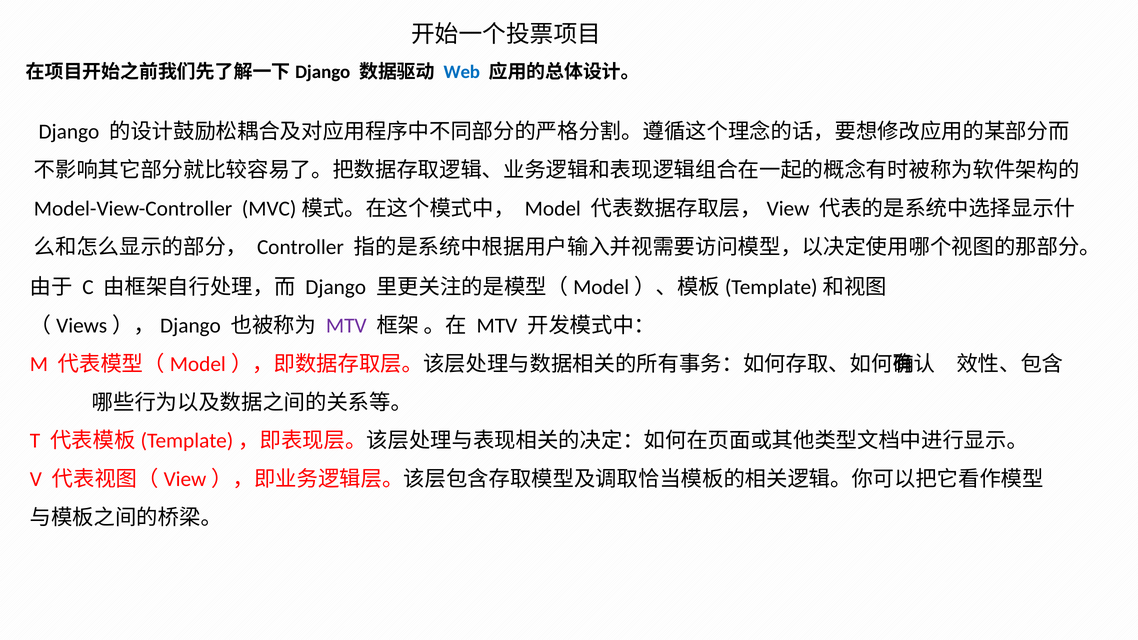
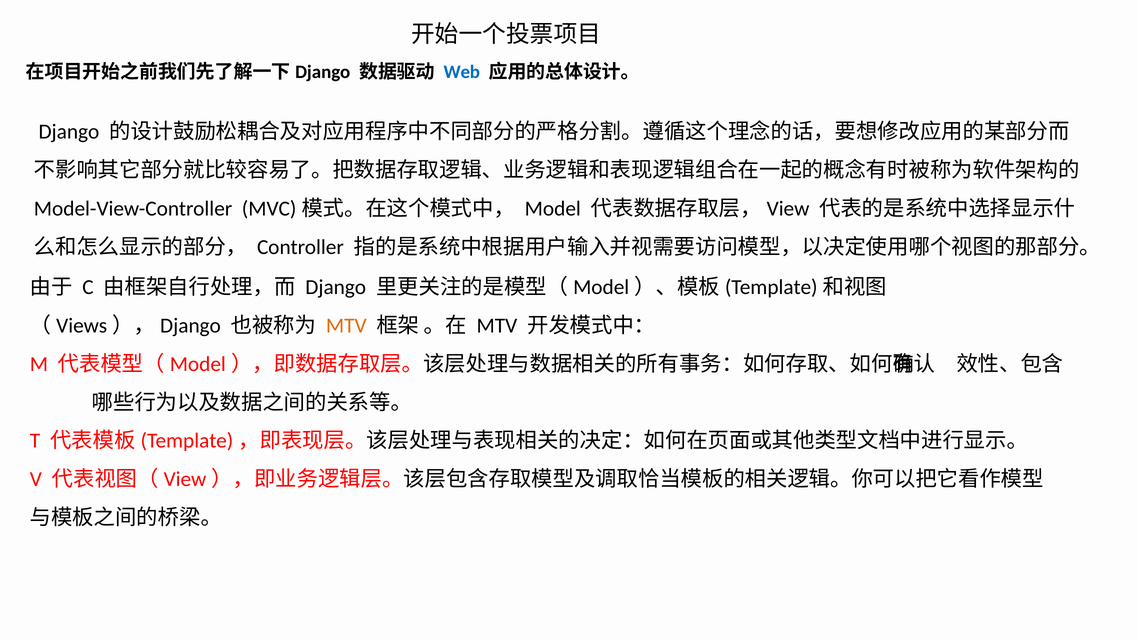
MTV at (346, 326) colour: purple -> orange
